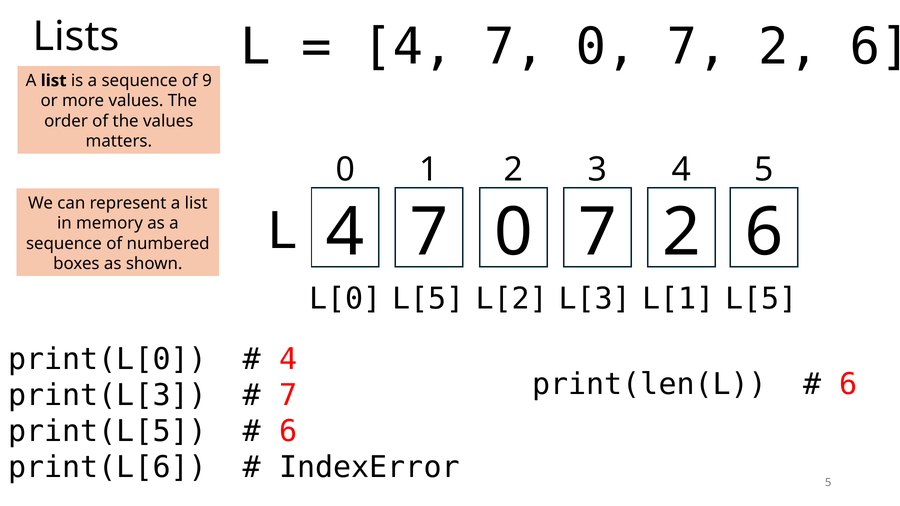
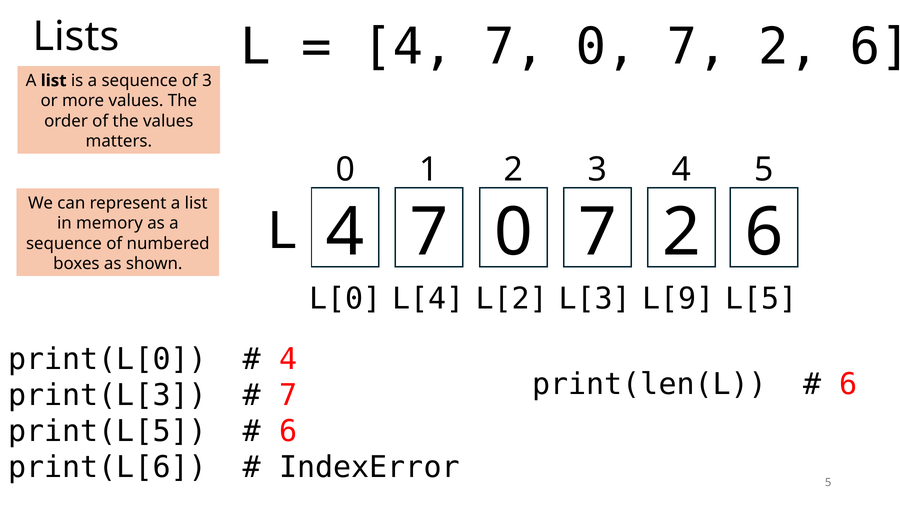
of 9: 9 -> 3
L[0 L[5: L[5 -> L[4
L[1: L[1 -> L[9
